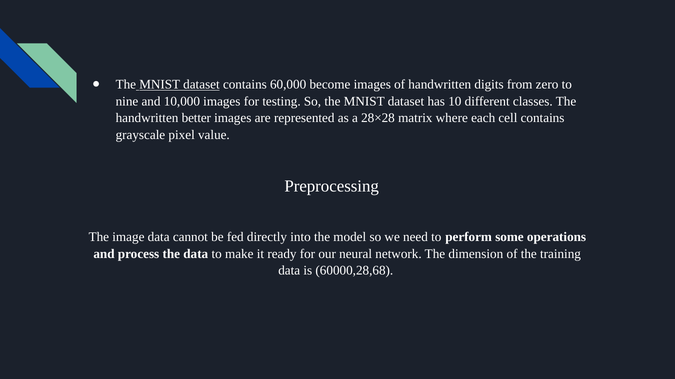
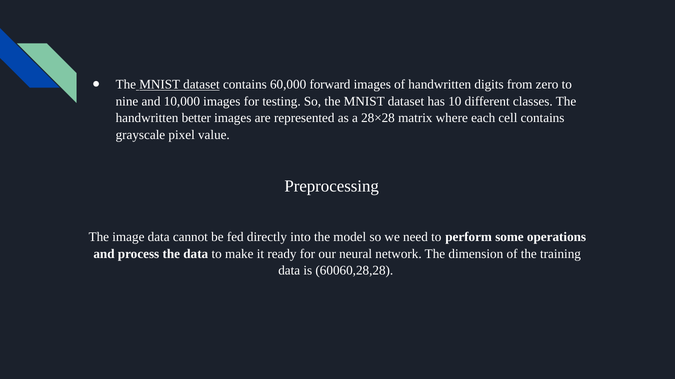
become: become -> forward
60000,28,68: 60000,28,68 -> 60060,28,28
